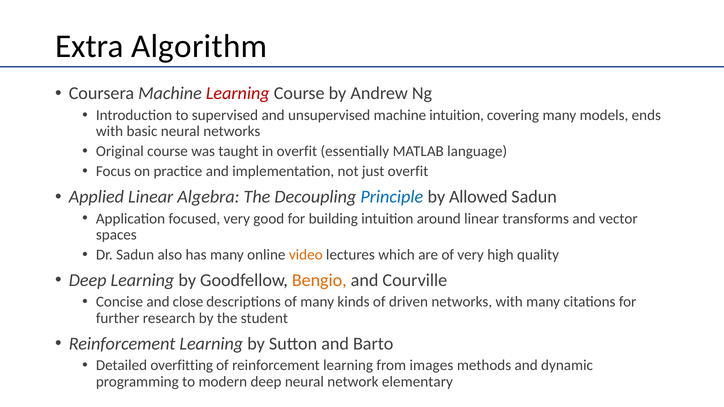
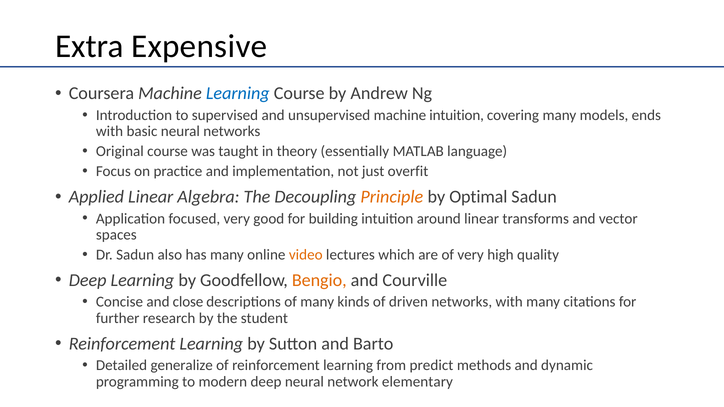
Algorithm: Algorithm -> Expensive
Learning at (238, 93) colour: red -> blue
in overfit: overfit -> theory
Principle colour: blue -> orange
Allowed: Allowed -> Optimal
overfitting: overfitting -> generalize
images: images -> predict
